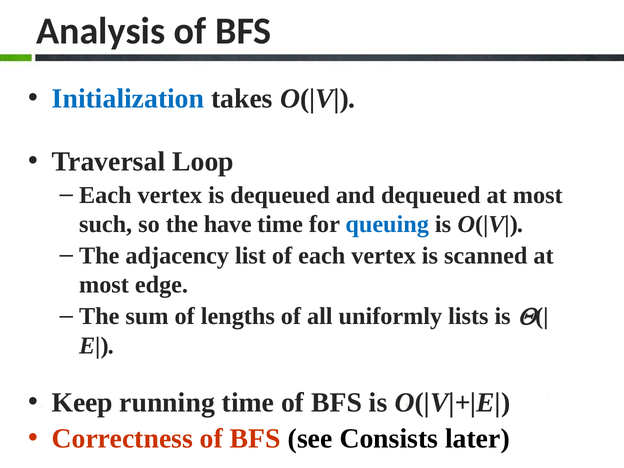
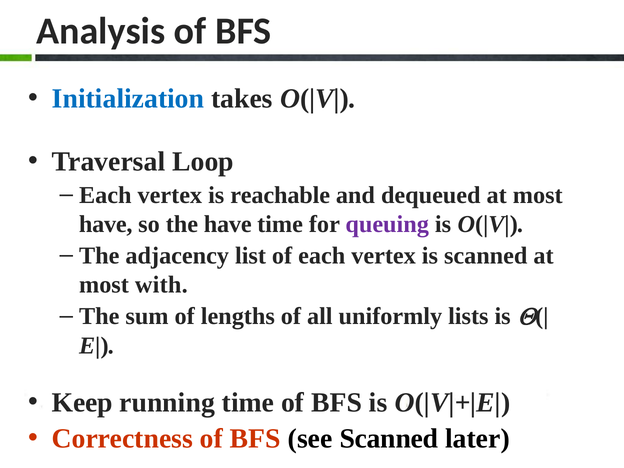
is dequeued: dequeued -> reachable
such at (106, 224): such -> have
queuing colour: blue -> purple
edge: edge -> with
see Consists: Consists -> Scanned
